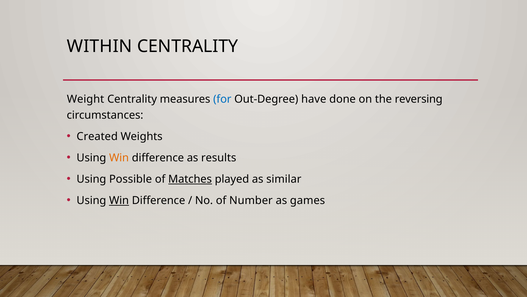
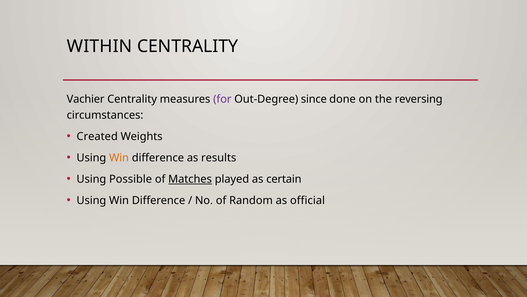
Weight: Weight -> Vachier
for colour: blue -> purple
have: have -> since
similar: similar -> certain
Win at (119, 200) underline: present -> none
Number: Number -> Random
games: games -> official
